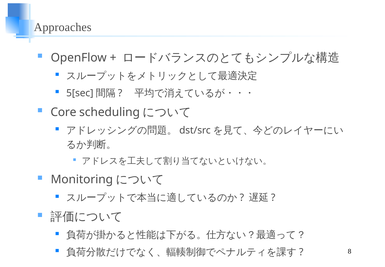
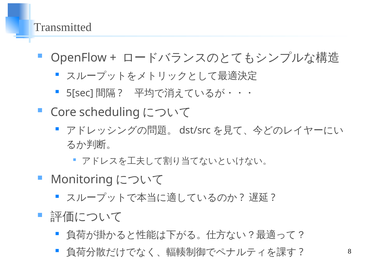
Approaches: Approaches -> Transmitted
